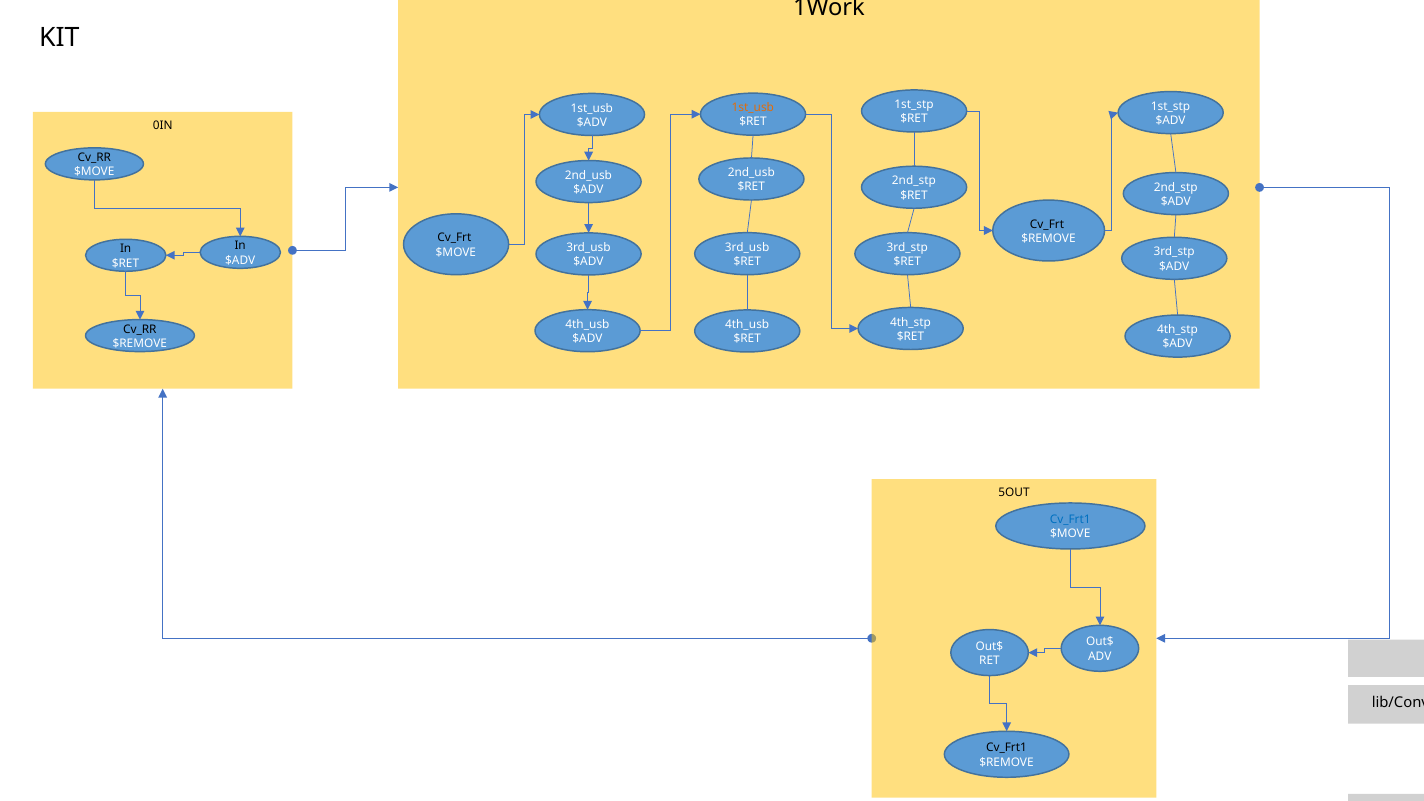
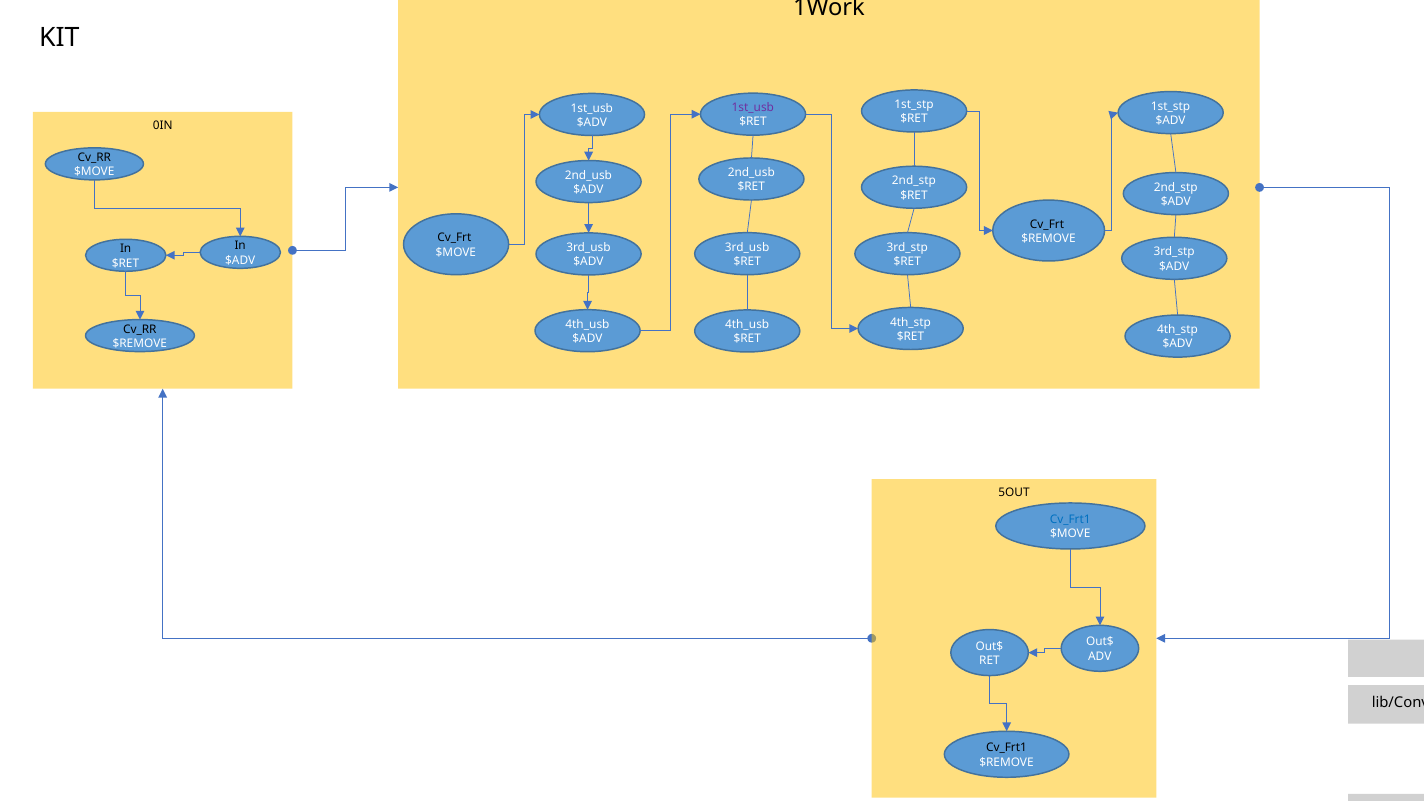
1st_usb at (753, 108) colour: orange -> purple
